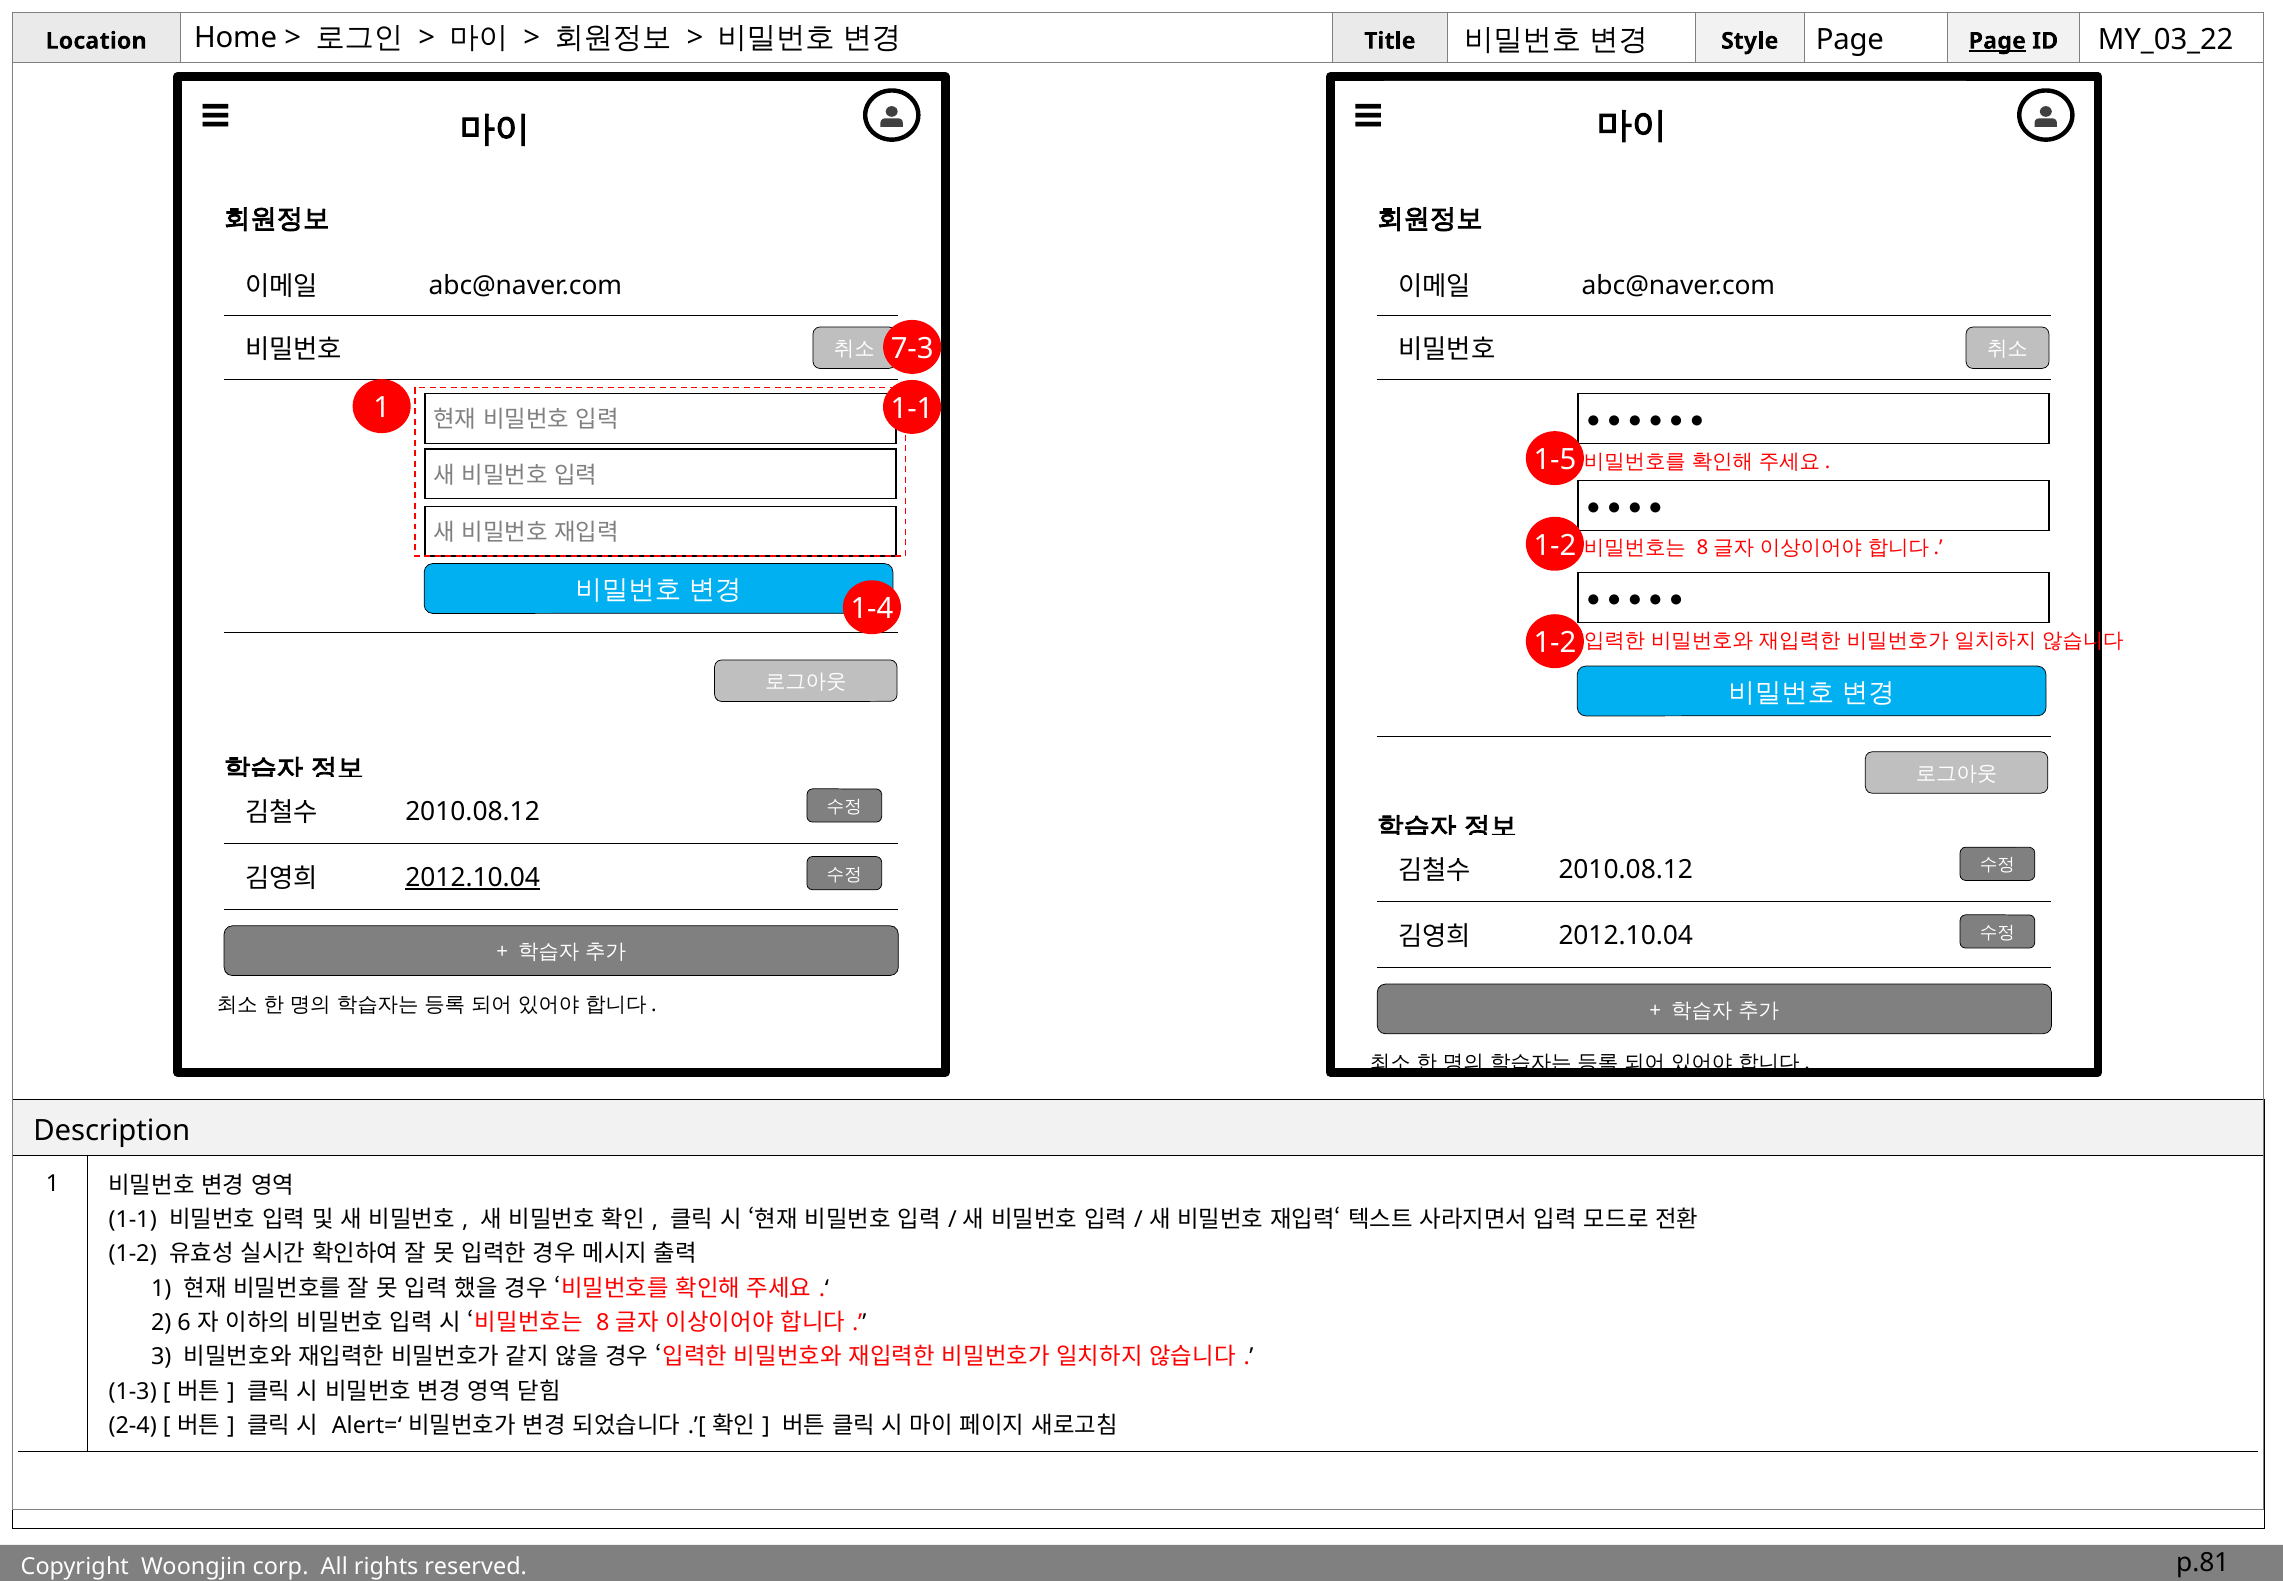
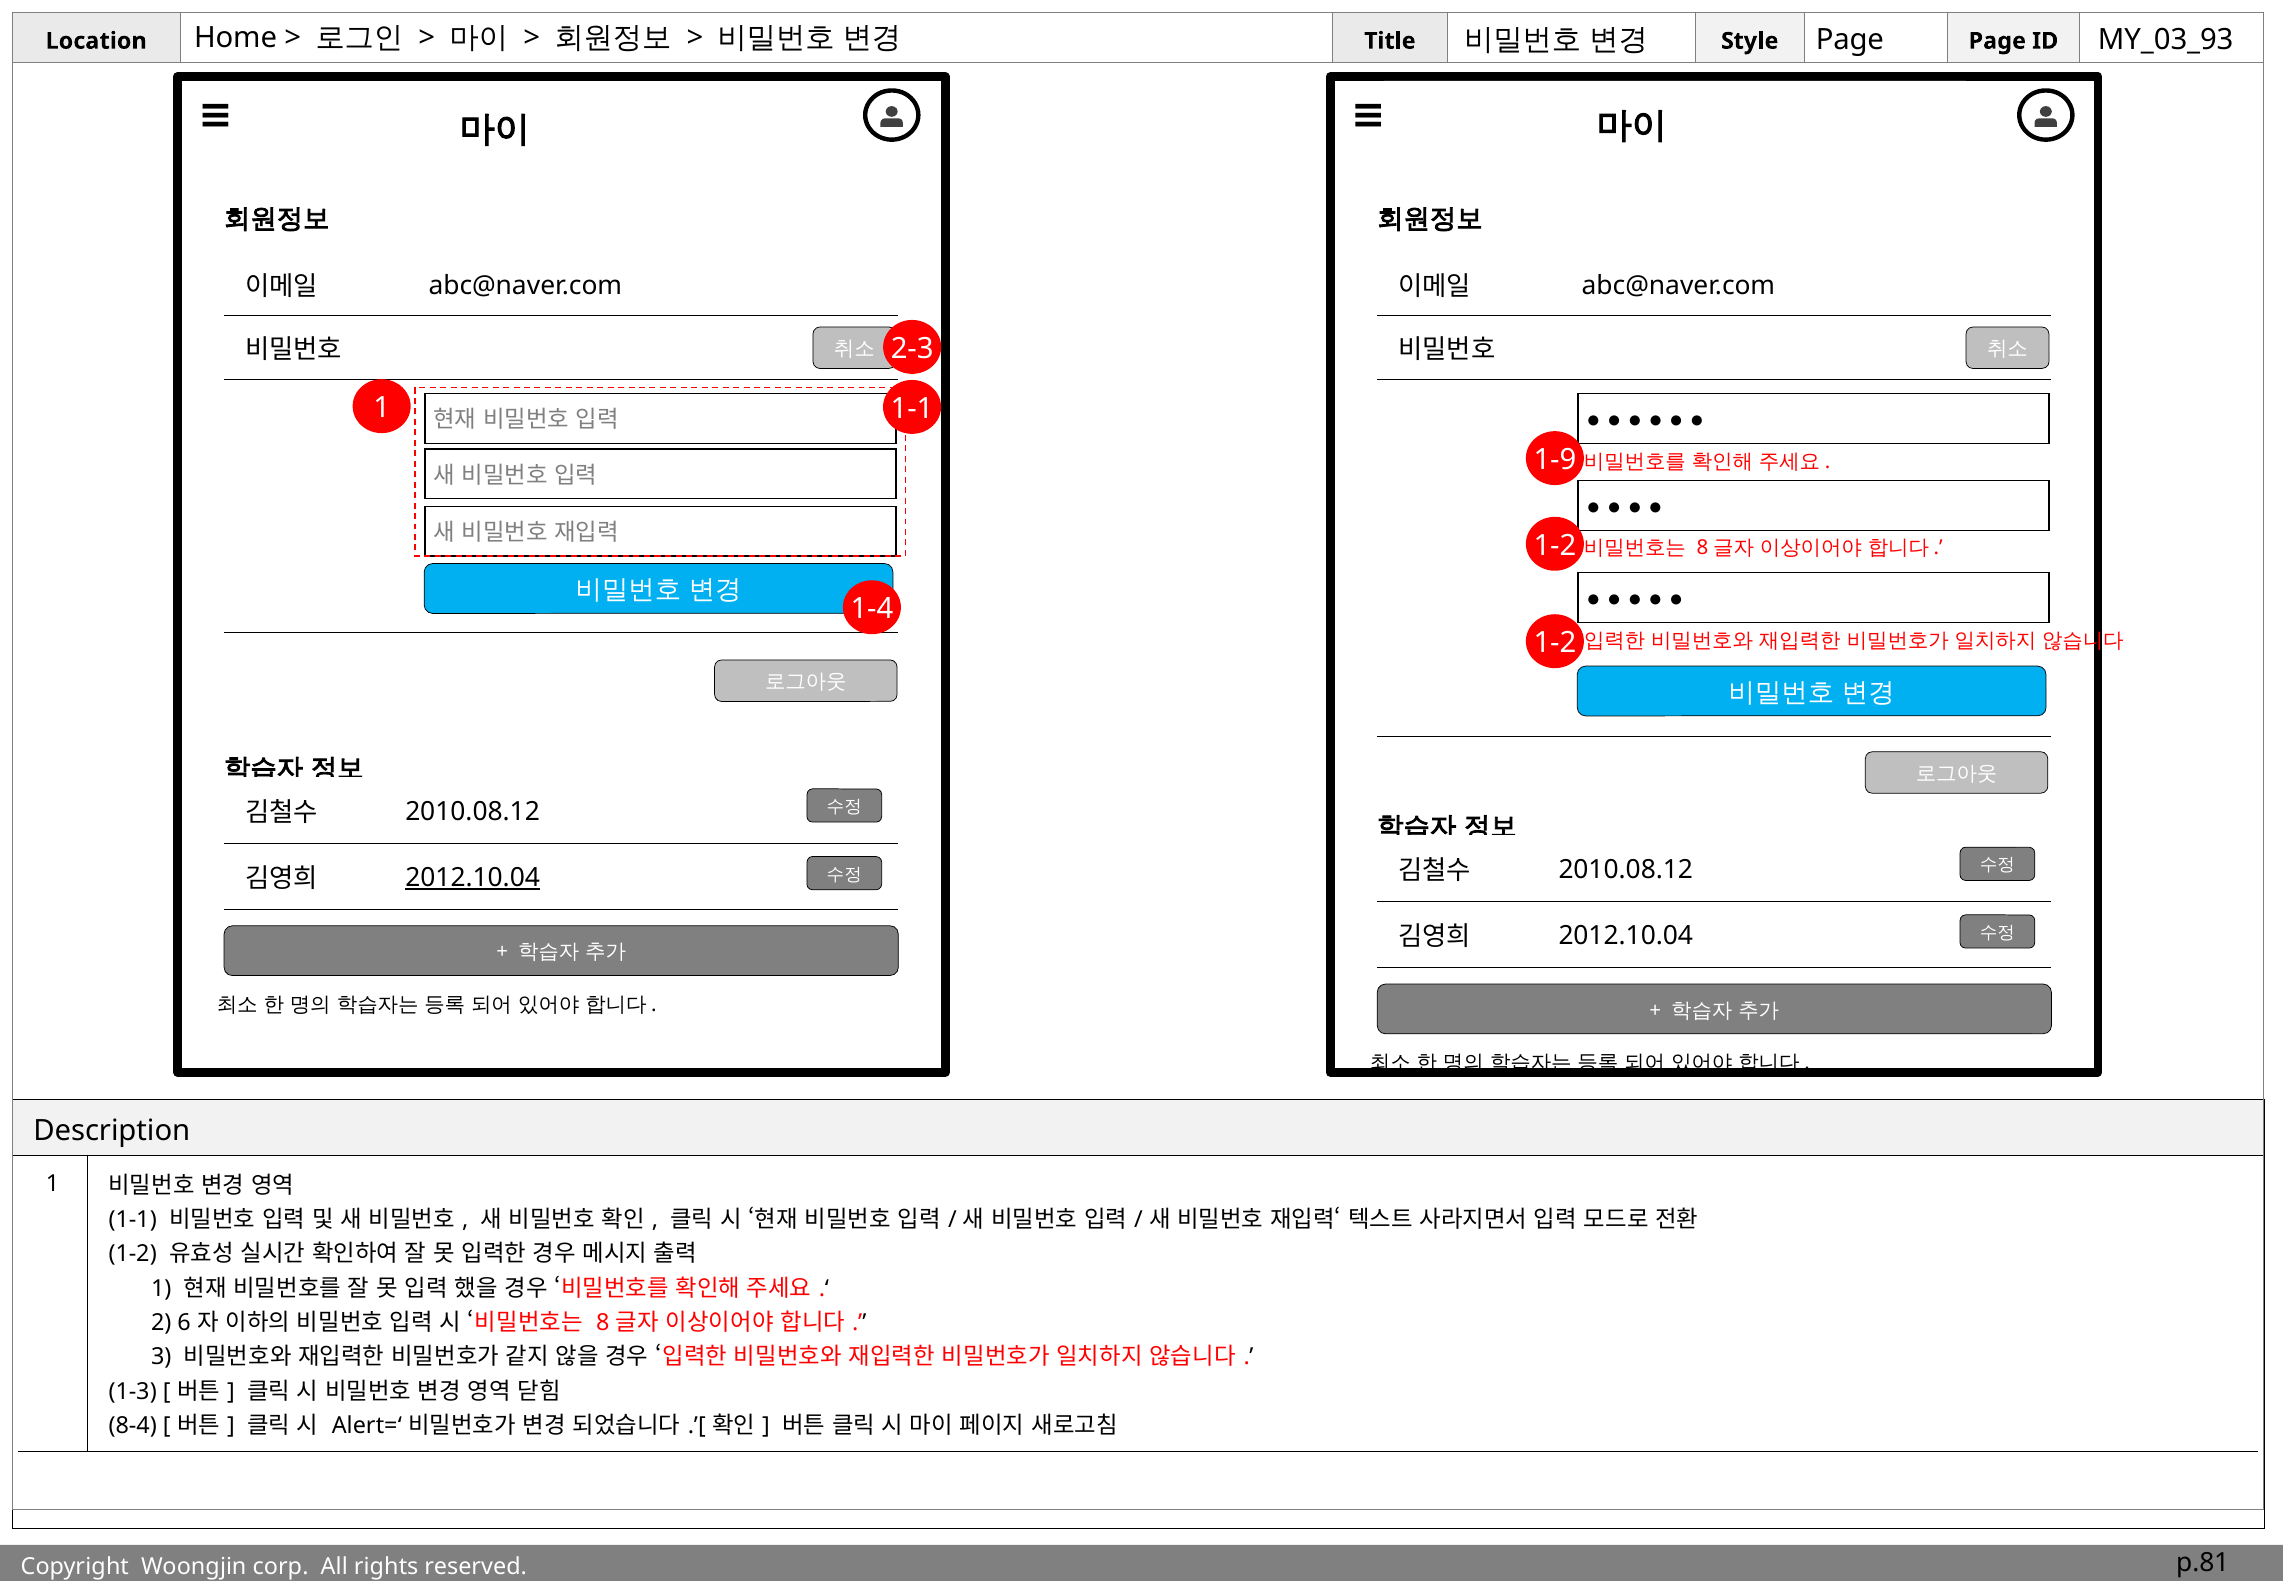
MY_03_22: MY_03_22 -> MY_03_93
Page at (1997, 41) underline: present -> none
7-3: 7-3 -> 2-3
1-5: 1-5 -> 1-9
2-4: 2-4 -> 8-4
